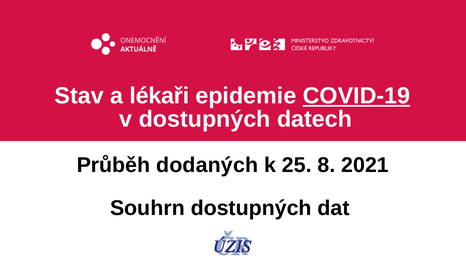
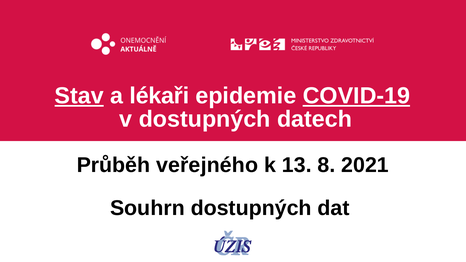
Stav underline: none -> present
dodaných: dodaných -> veřejného
25: 25 -> 13
